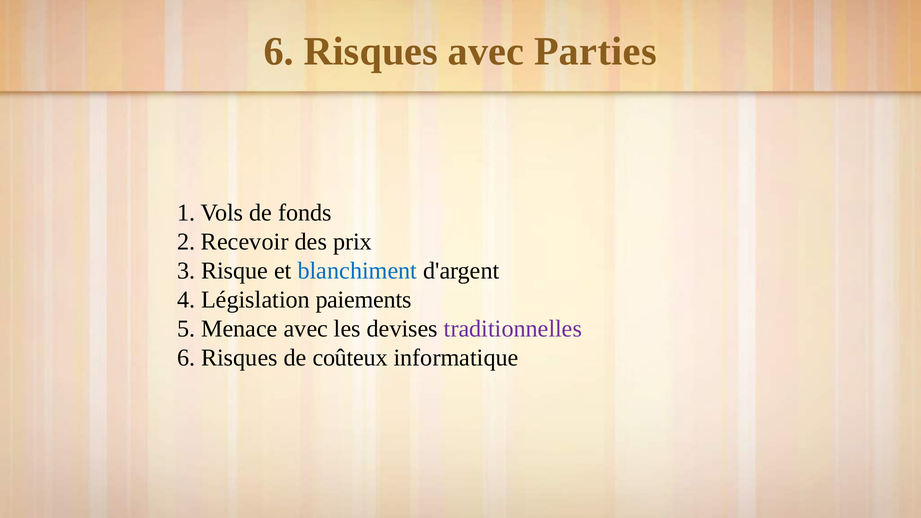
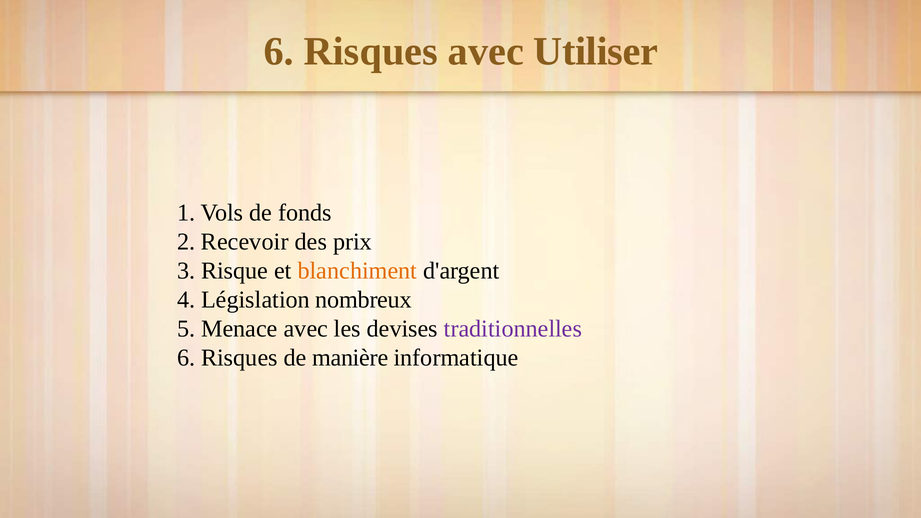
Parties: Parties -> Utiliser
blanchiment colour: blue -> orange
paiements: paiements -> nombreux
coûteux: coûteux -> manière
